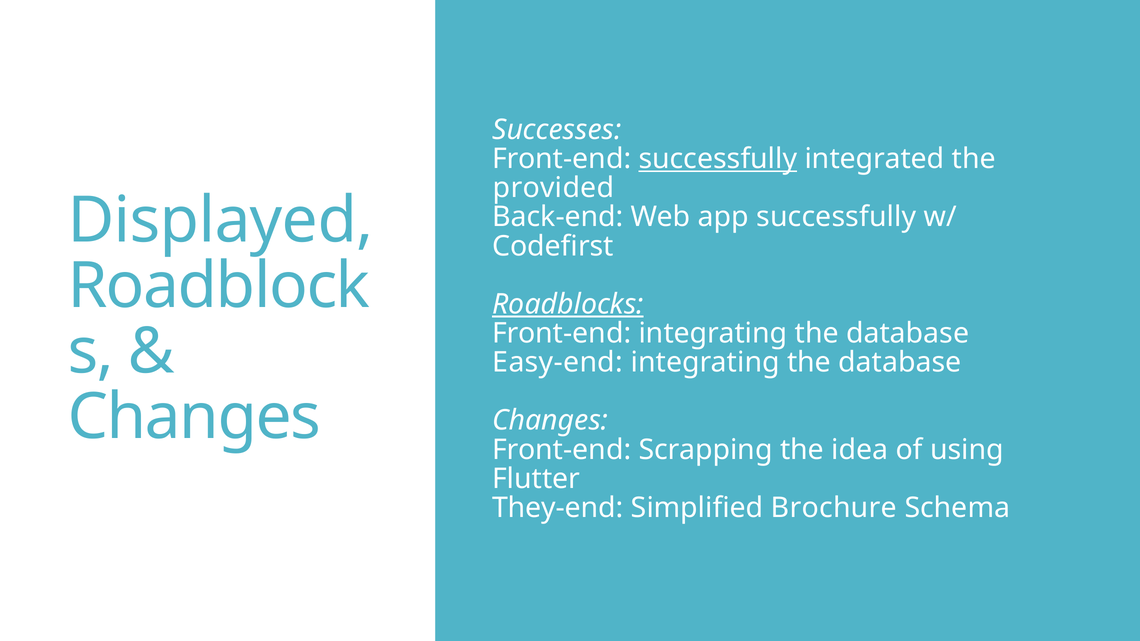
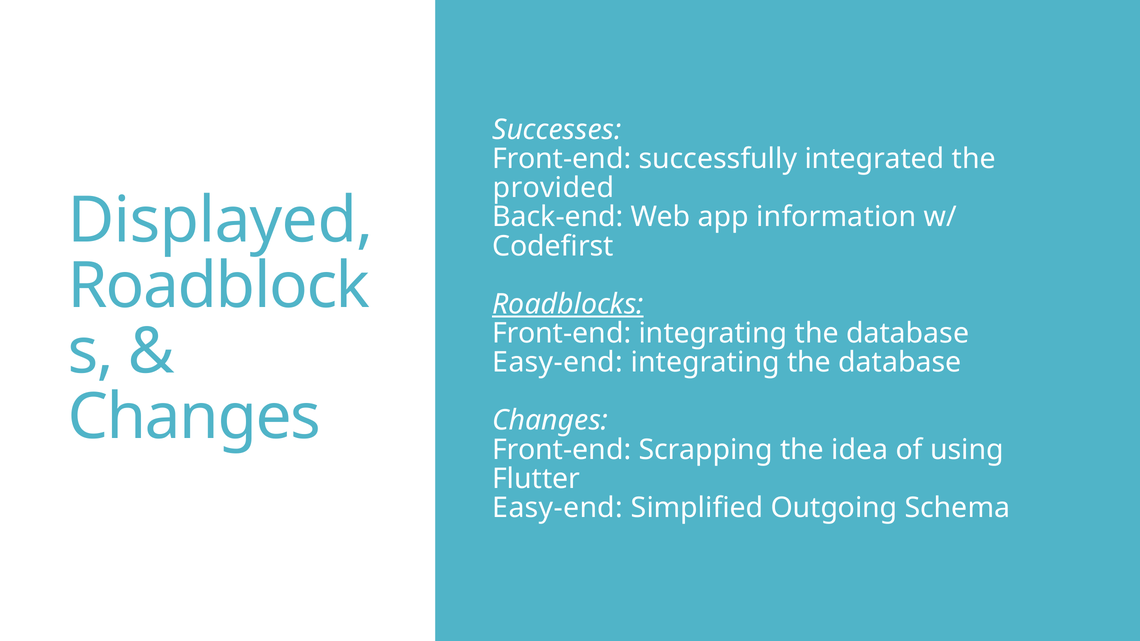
successfully at (718, 159) underline: present -> none
app successfully: successfully -> information
They-end at (558, 508): They-end -> Easy-end
Brochure: Brochure -> Outgoing
